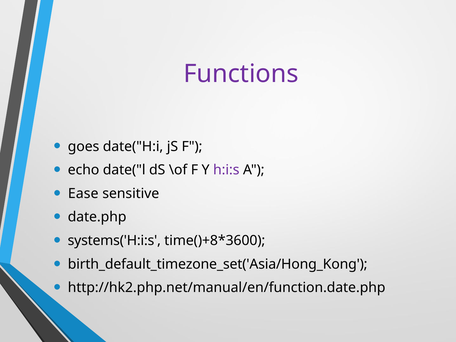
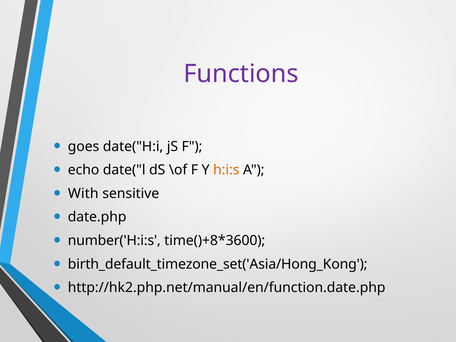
h:i:s colour: purple -> orange
Ease: Ease -> With
systems('H:i:s: systems('H:i:s -> number('H:i:s
